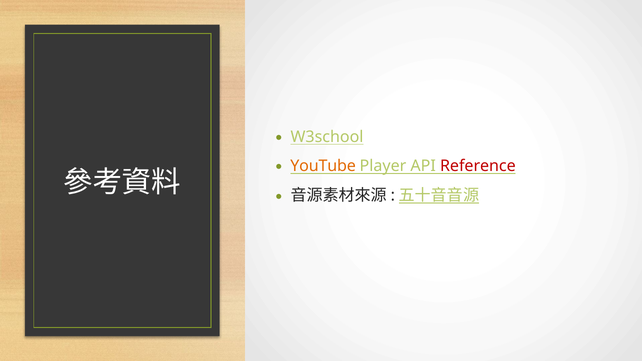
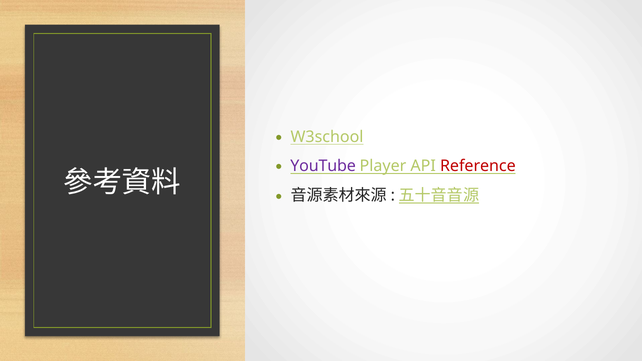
YouTube colour: orange -> purple
